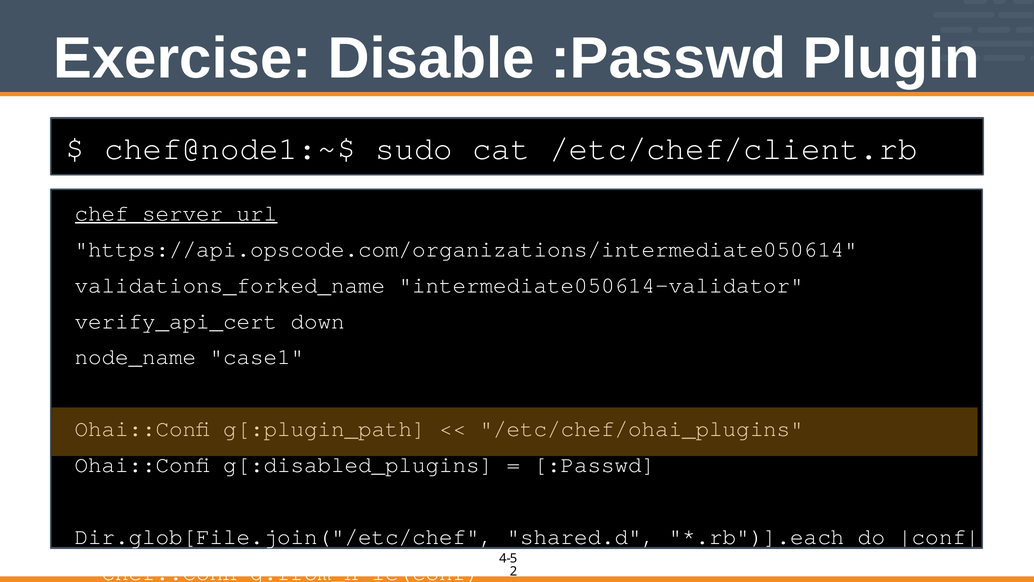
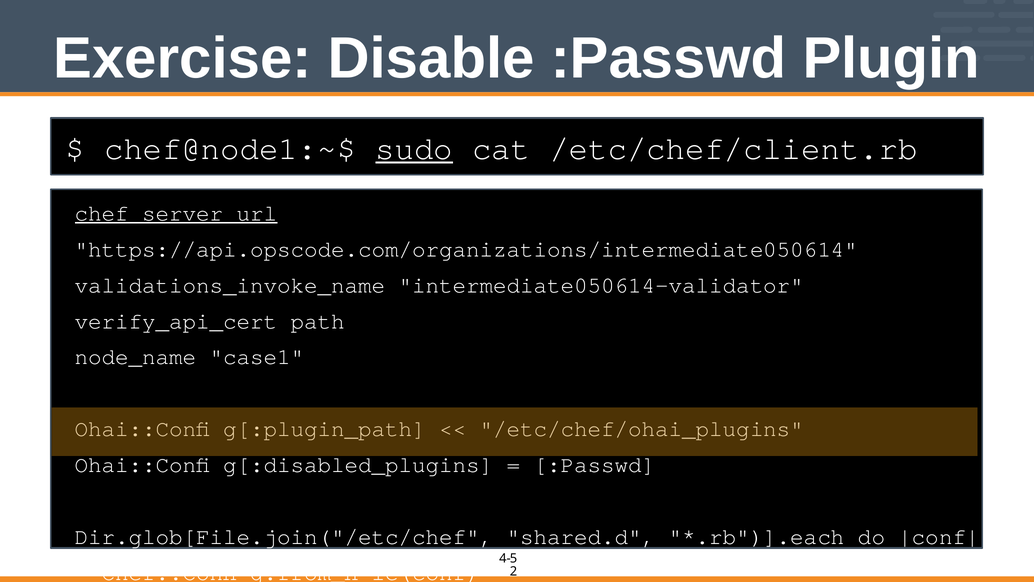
sudo underline: none -> present
validations_forked_name: validations_forked_name -> validations_invoke_name
down: down -> path
